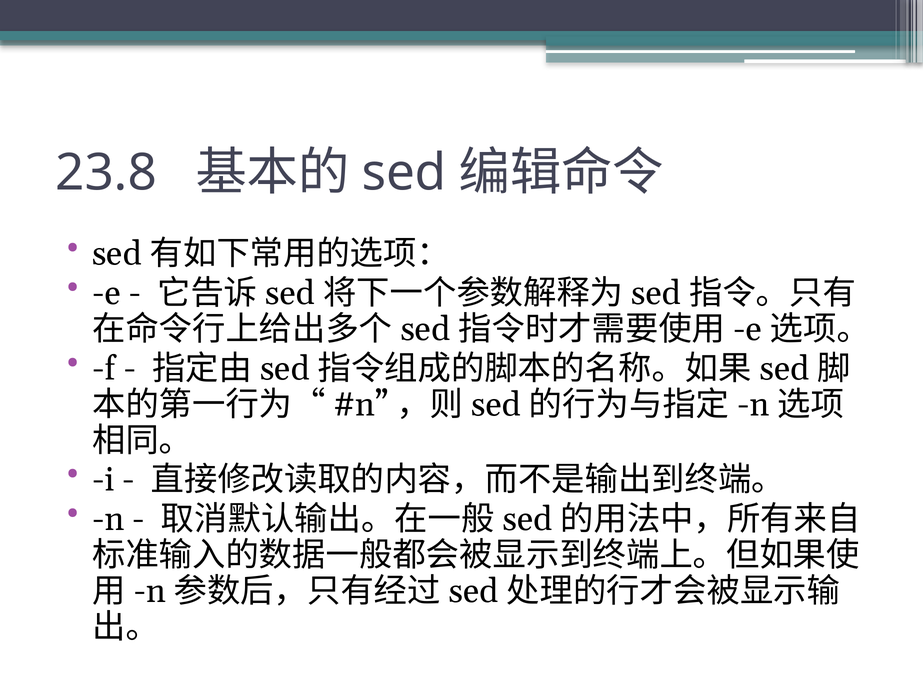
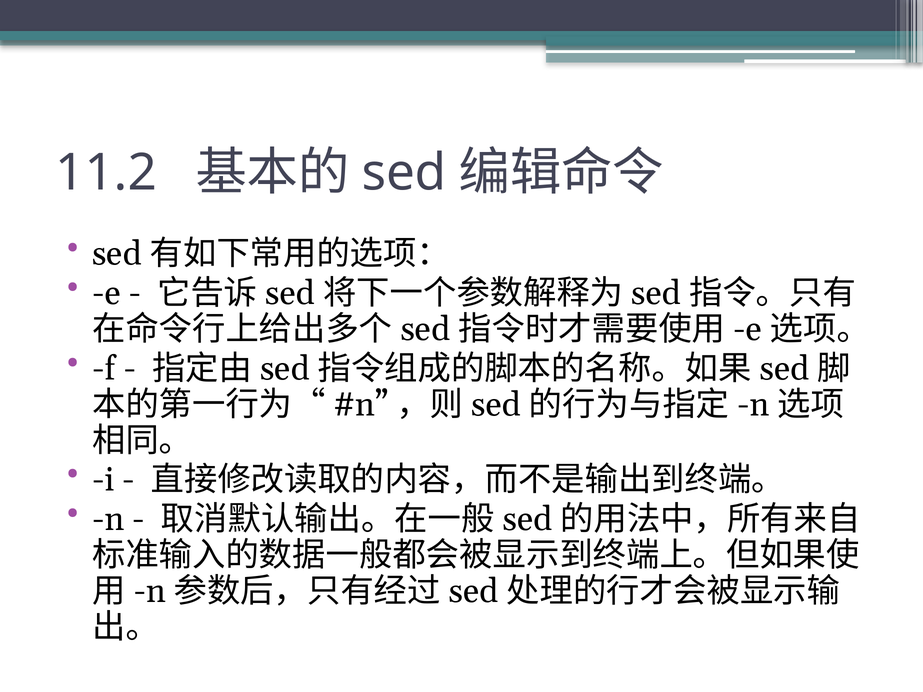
23.8: 23.8 -> 11.2
